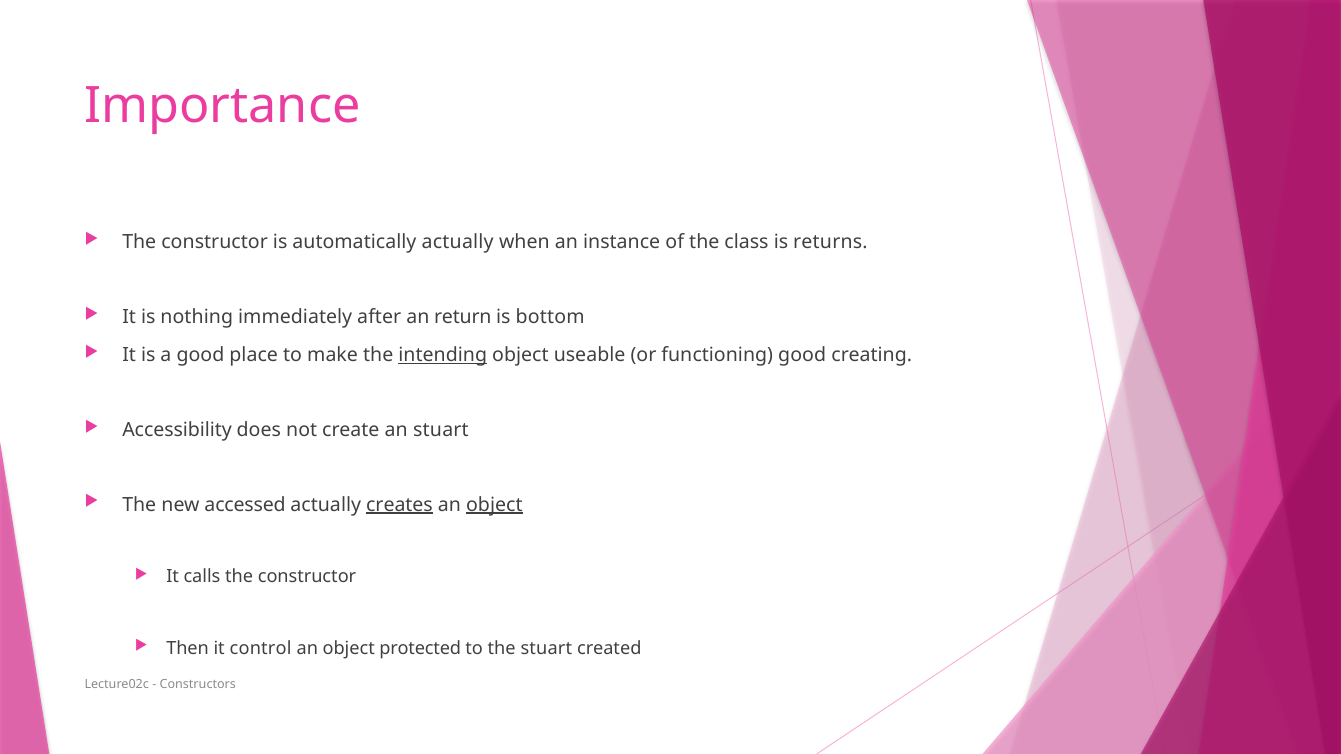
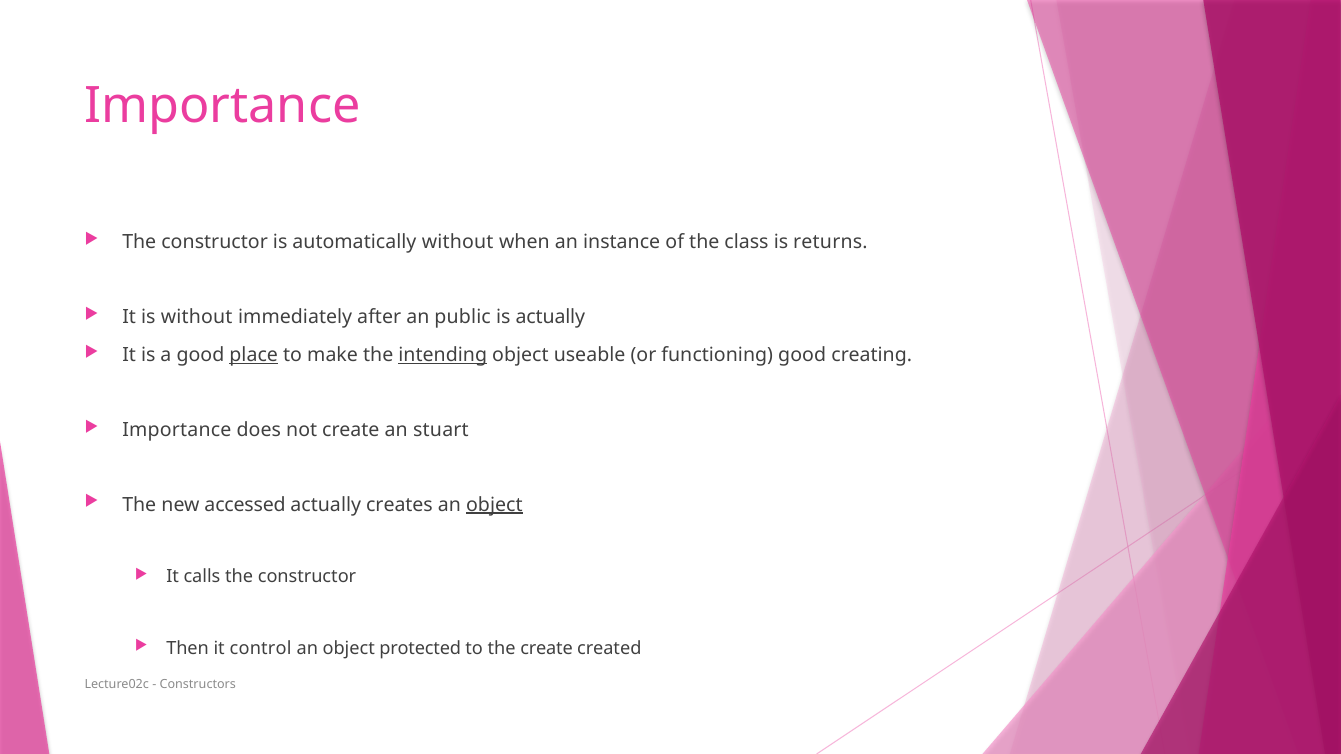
automatically actually: actually -> without
is nothing: nothing -> without
return: return -> public
is bottom: bottom -> actually
place underline: none -> present
Accessibility at (177, 430): Accessibility -> Importance
creates underline: present -> none
the stuart: stuart -> create
